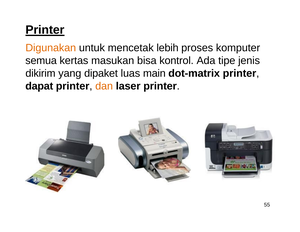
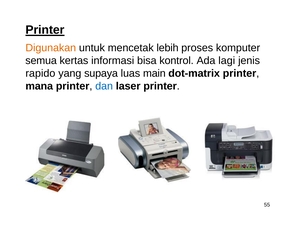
masukan: masukan -> informasi
tipe: tipe -> lagi
dikirim: dikirim -> rapido
dipaket: dipaket -> supaya
dapat: dapat -> mana
dan colour: orange -> blue
